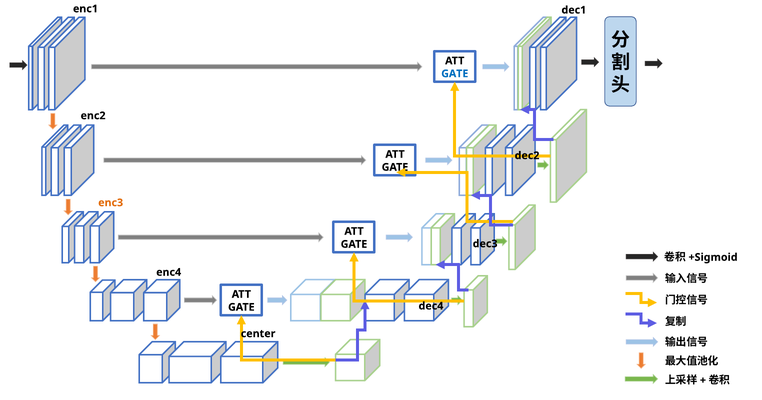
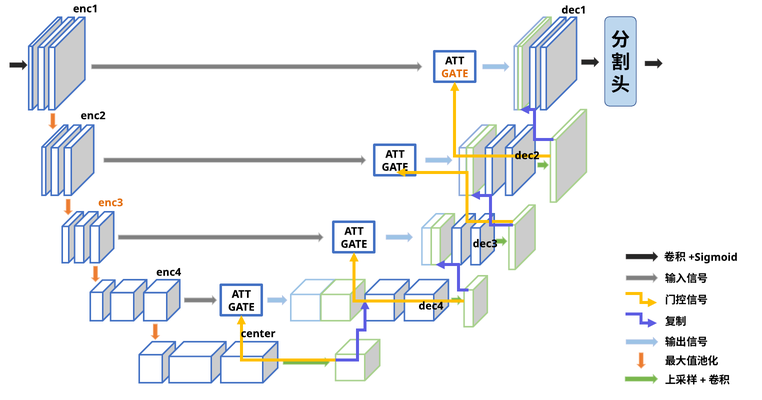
GATE at (455, 74) colour: blue -> orange
